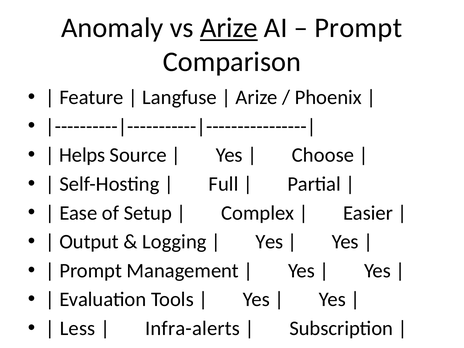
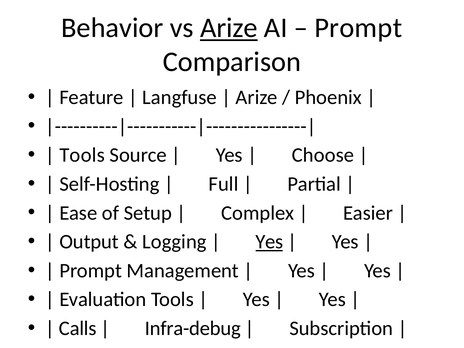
Anomaly: Anomaly -> Behavior
Helps at (82, 155): Helps -> Tools
Yes at (269, 242) underline: none -> present
Less: Less -> Calls
Infra-alerts: Infra-alerts -> Infra-debug
